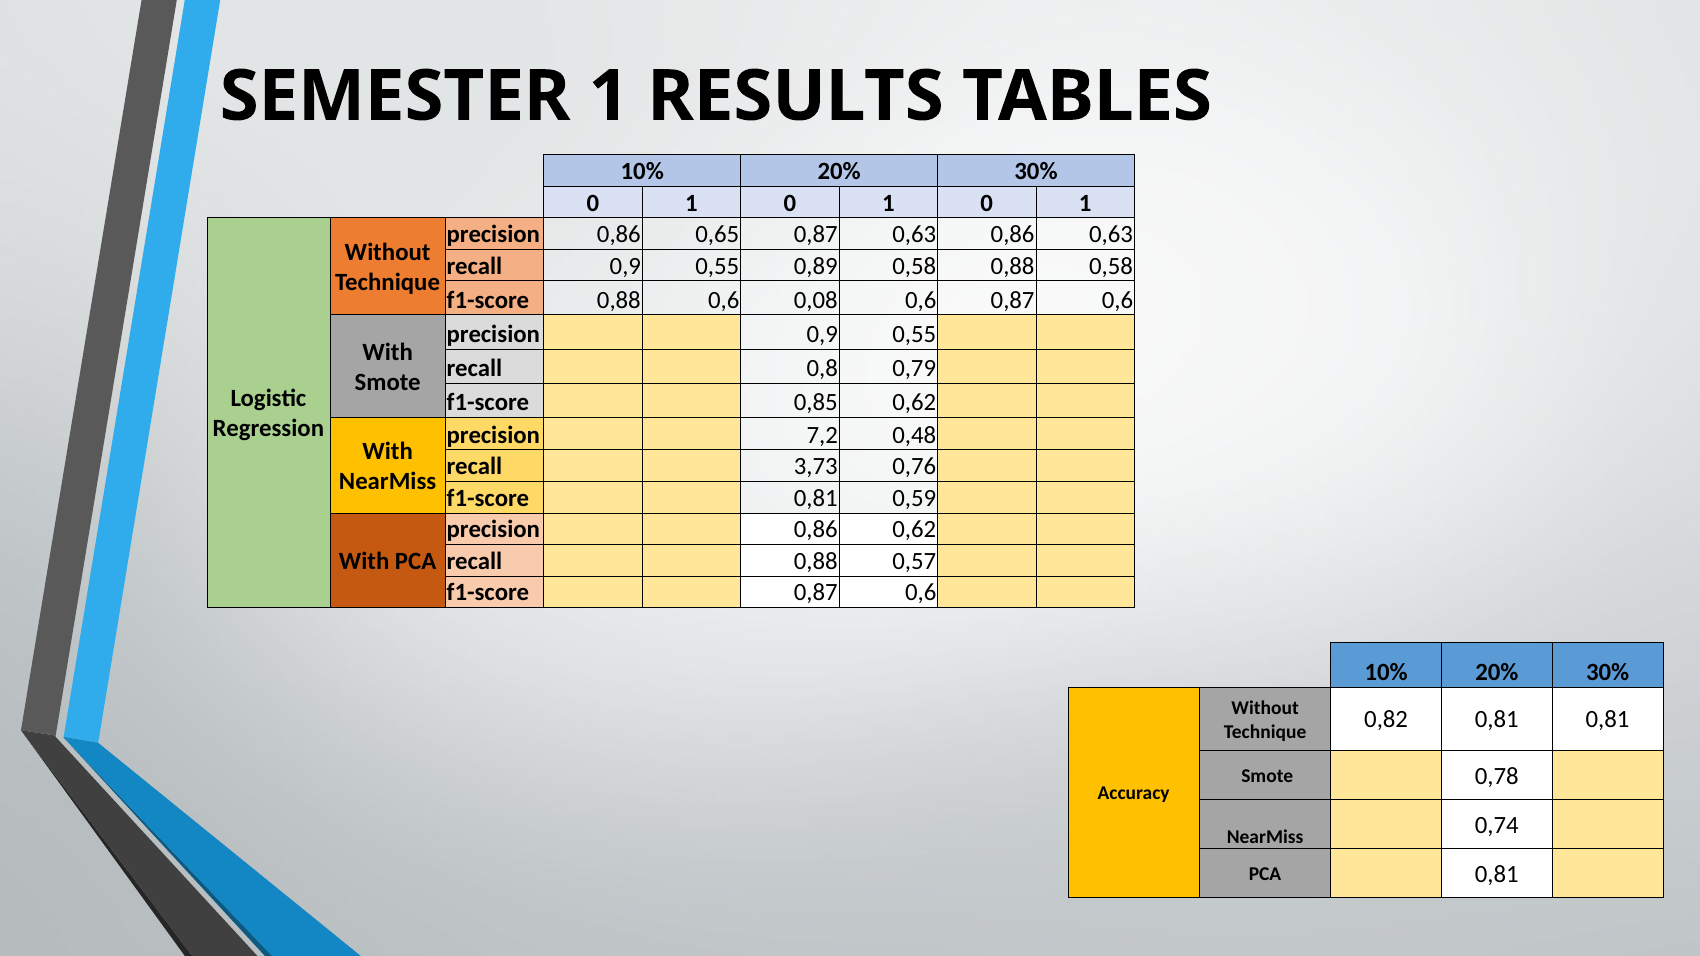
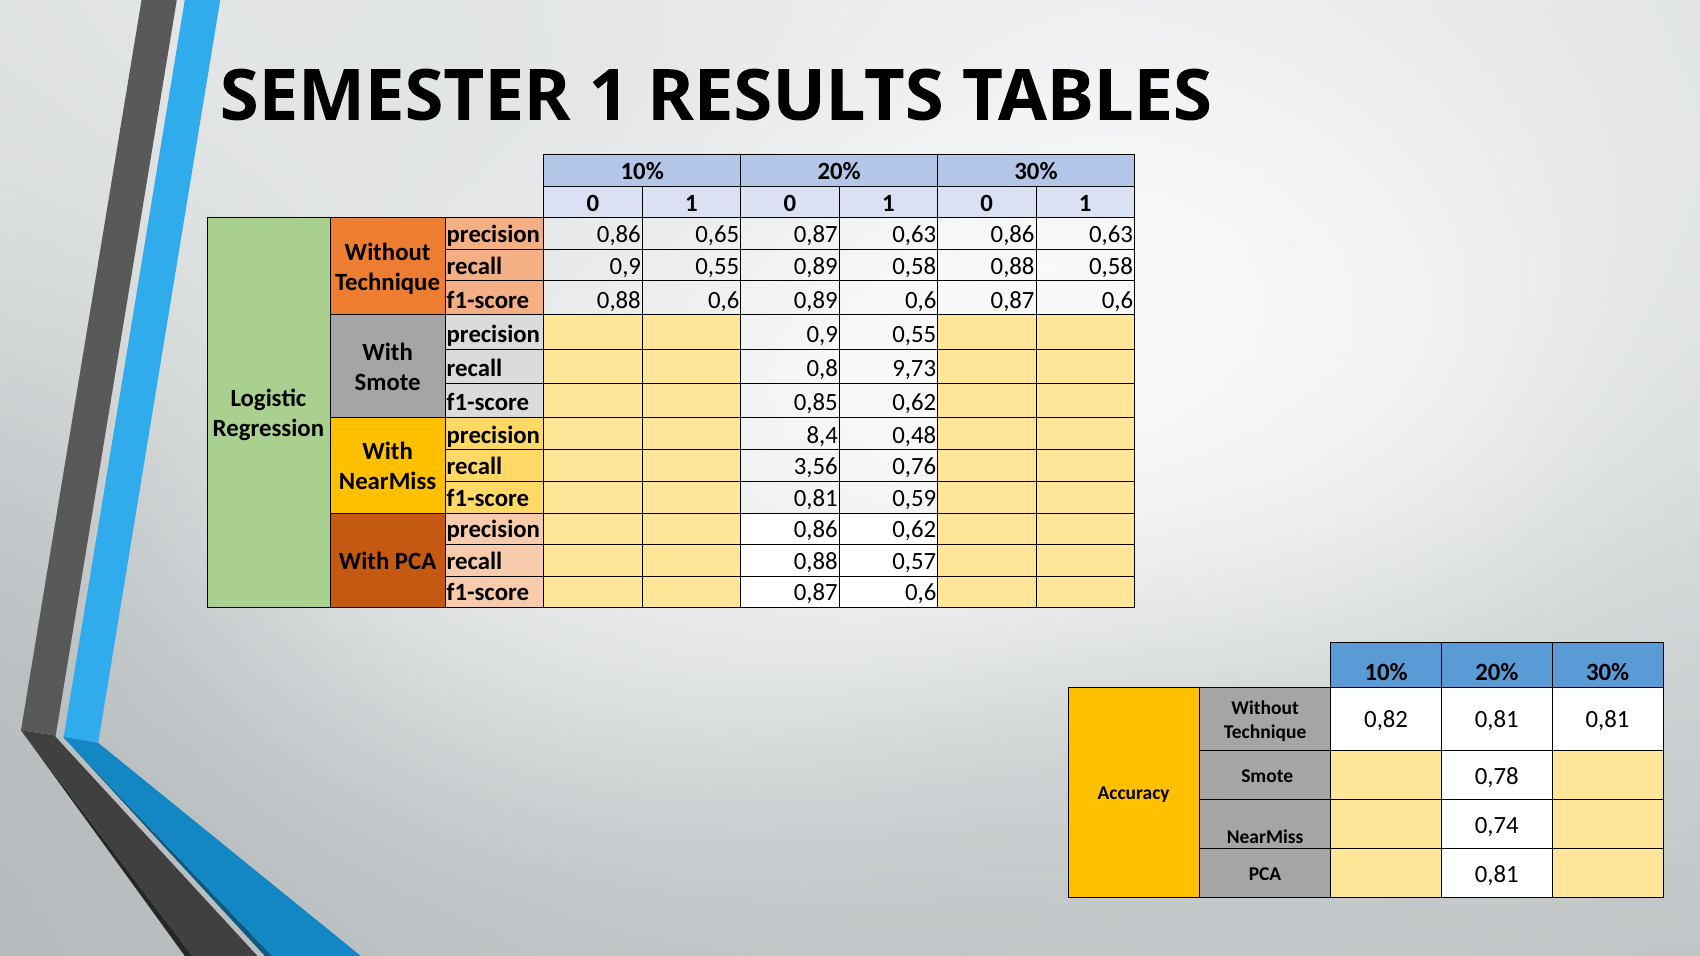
0,6 0,08: 0,08 -> 0,89
0,79: 0,79 -> 9,73
7,2: 7,2 -> 8,4
3,73: 3,73 -> 3,56
